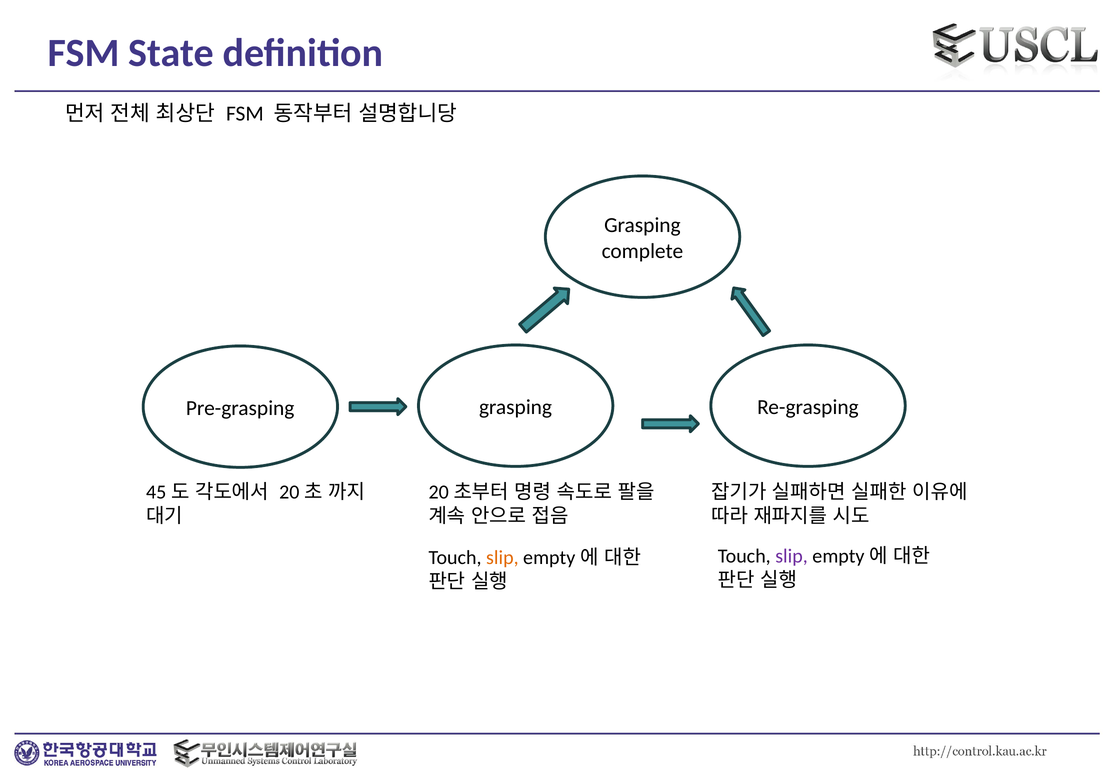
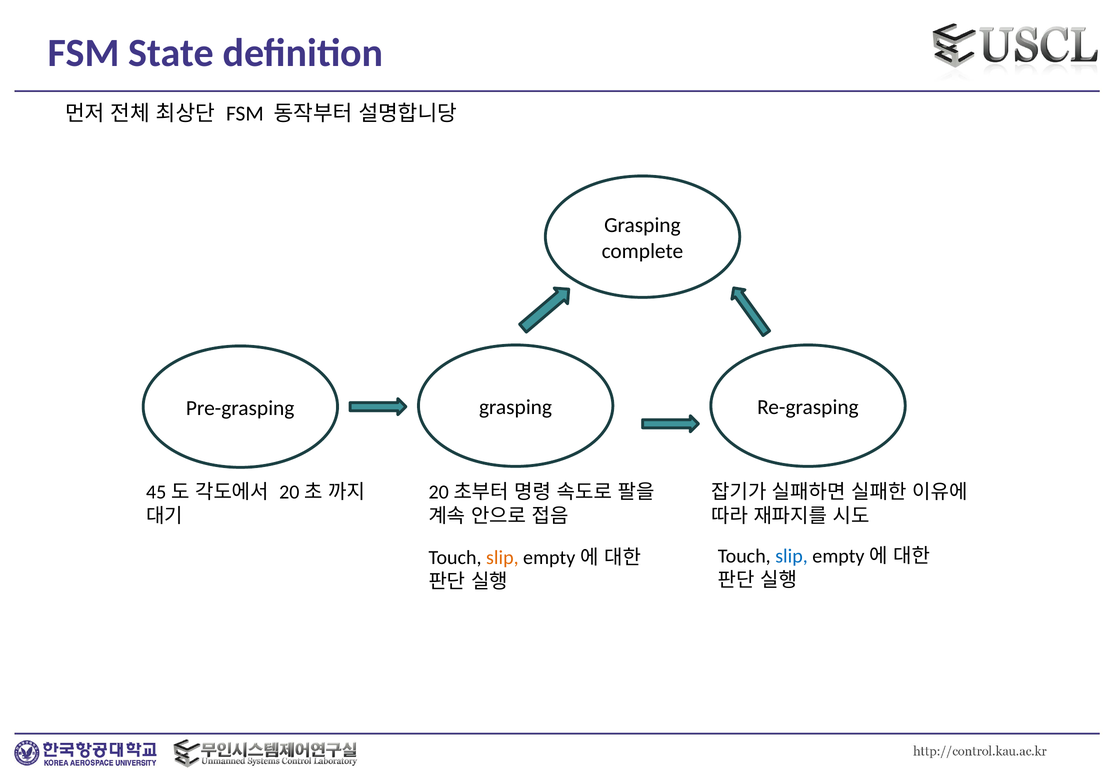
slip at (792, 556) colour: purple -> blue
